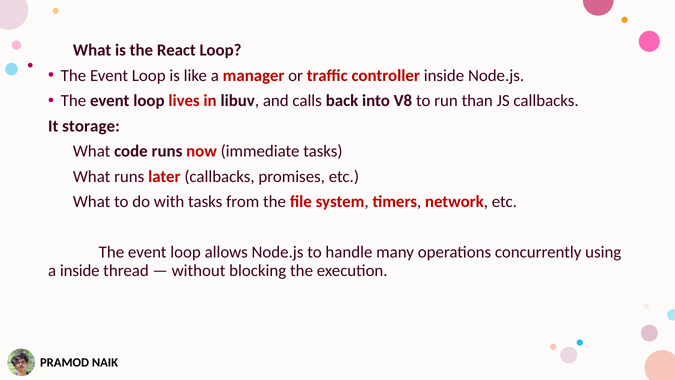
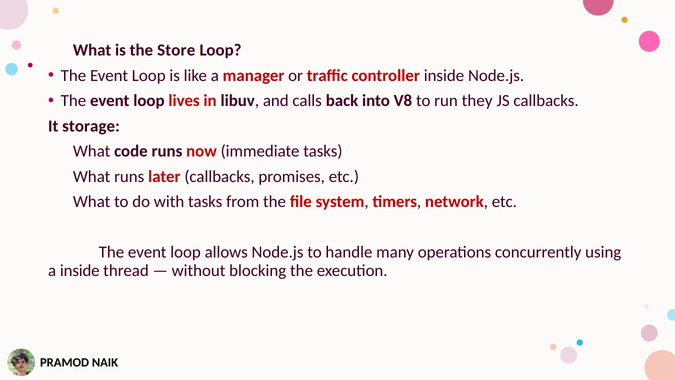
React: React -> Store
than: than -> they
